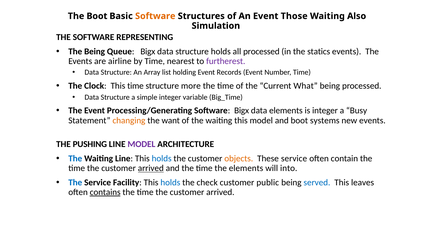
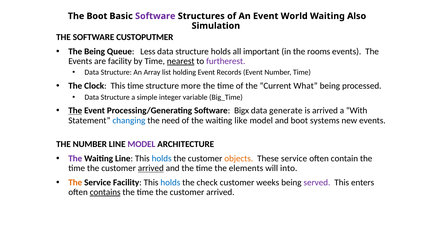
Software at (155, 16) colour: orange -> purple
Those: Those -> World
REPRESENTING: REPRESENTING -> CUSTOPUTMER
Queue Bigx: Bigx -> Less
all processed: processed -> important
statics: statics -> rooms
are airline: airline -> facility
nearest underline: none -> present
The at (75, 111) underline: none -> present
data elements: elements -> generate
is integer: integer -> arrived
Busy: Busy -> With
changing colour: orange -> blue
want: want -> need
waiting this: this -> like
THE PUSHING: PUSHING -> NUMBER
The at (75, 159) colour: blue -> purple
The at (75, 182) colour: blue -> orange
public: public -> weeks
served colour: blue -> purple
leaves: leaves -> enters
